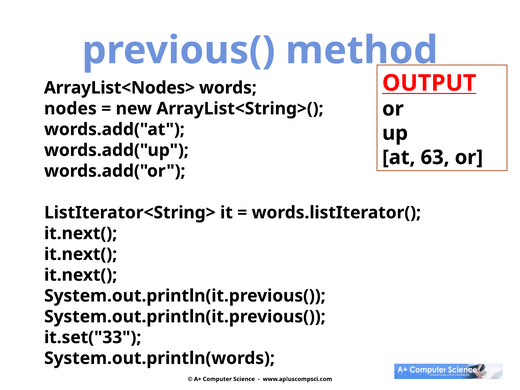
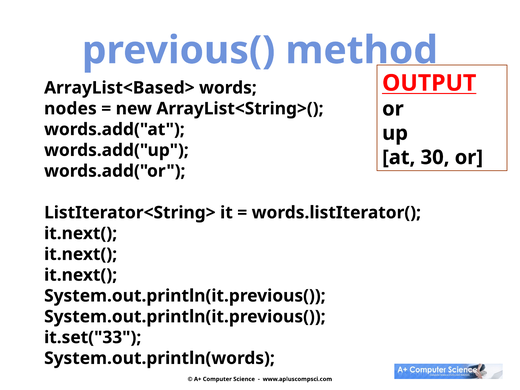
ArrayList<Nodes>: ArrayList<Nodes> -> ArrayList<Based>
63: 63 -> 30
